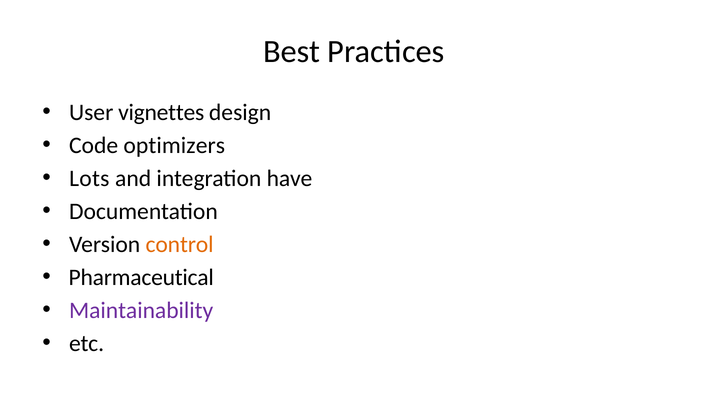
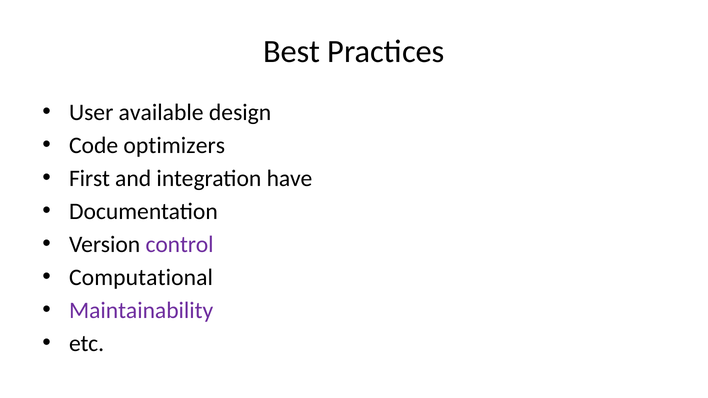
vignettes: vignettes -> available
Lots: Lots -> First
control colour: orange -> purple
Pharmaceutical: Pharmaceutical -> Computational
